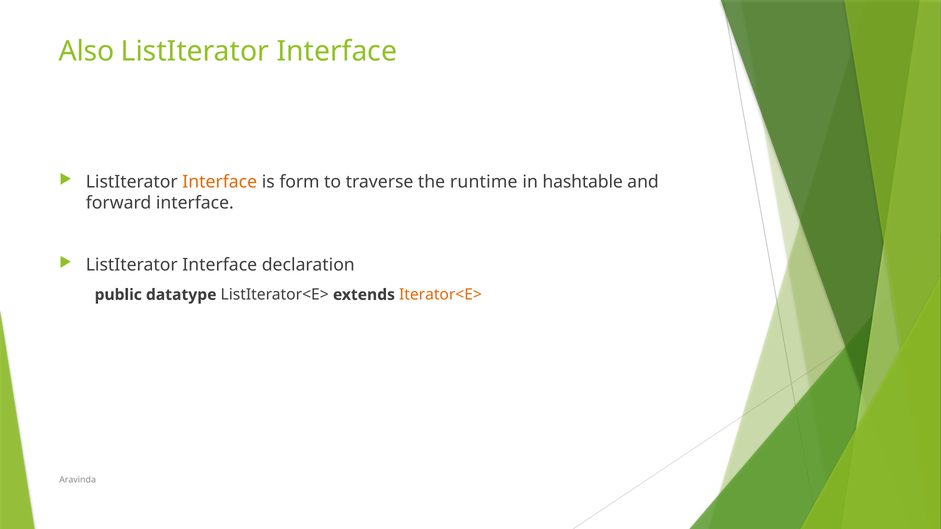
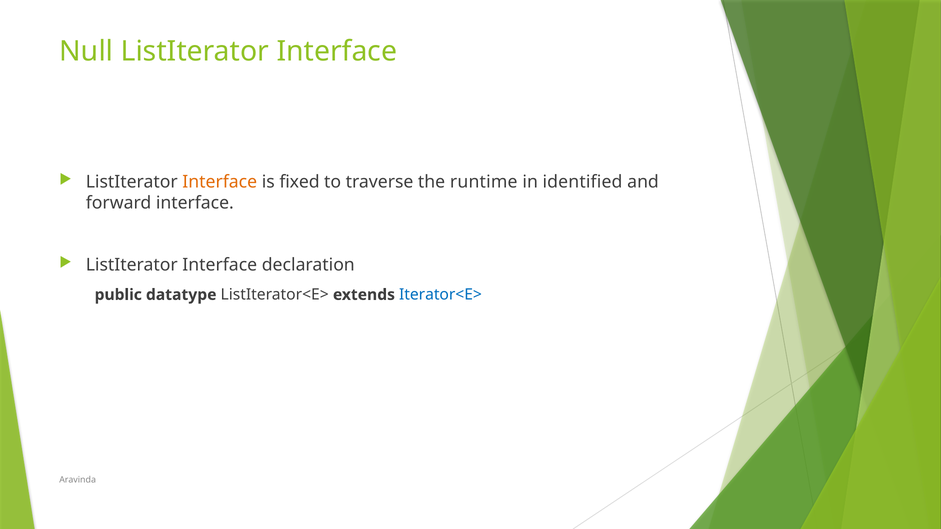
Also: Also -> Null
form: form -> fixed
hashtable: hashtable -> identified
Iterator<E> colour: orange -> blue
